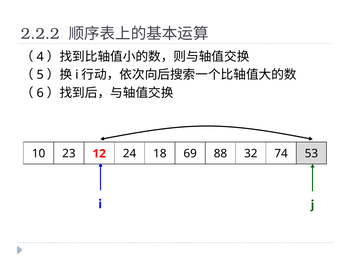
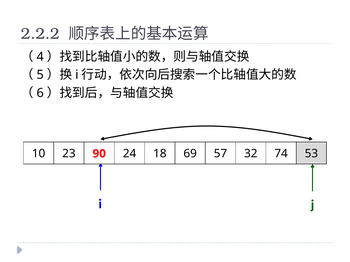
12: 12 -> 90
88: 88 -> 57
